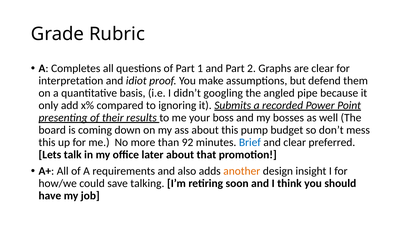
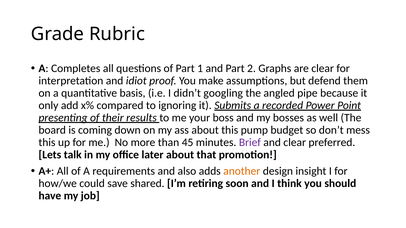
92: 92 -> 45
Brief colour: blue -> purple
talking: talking -> shared
